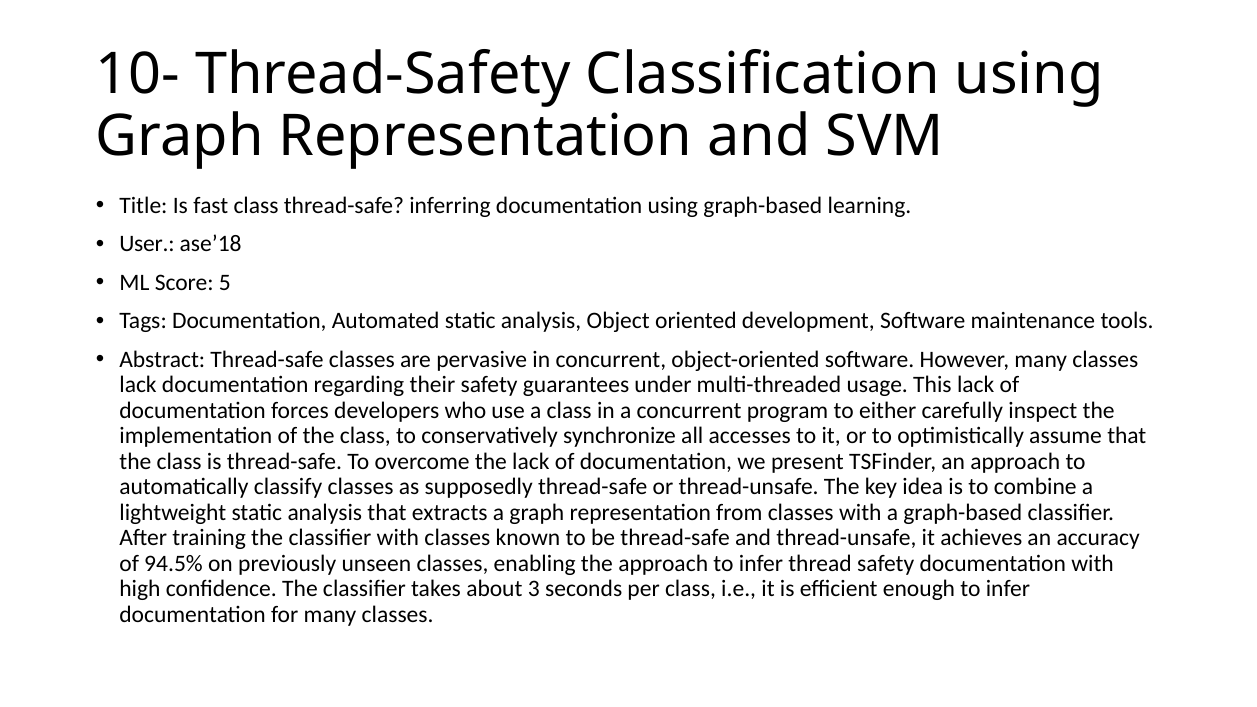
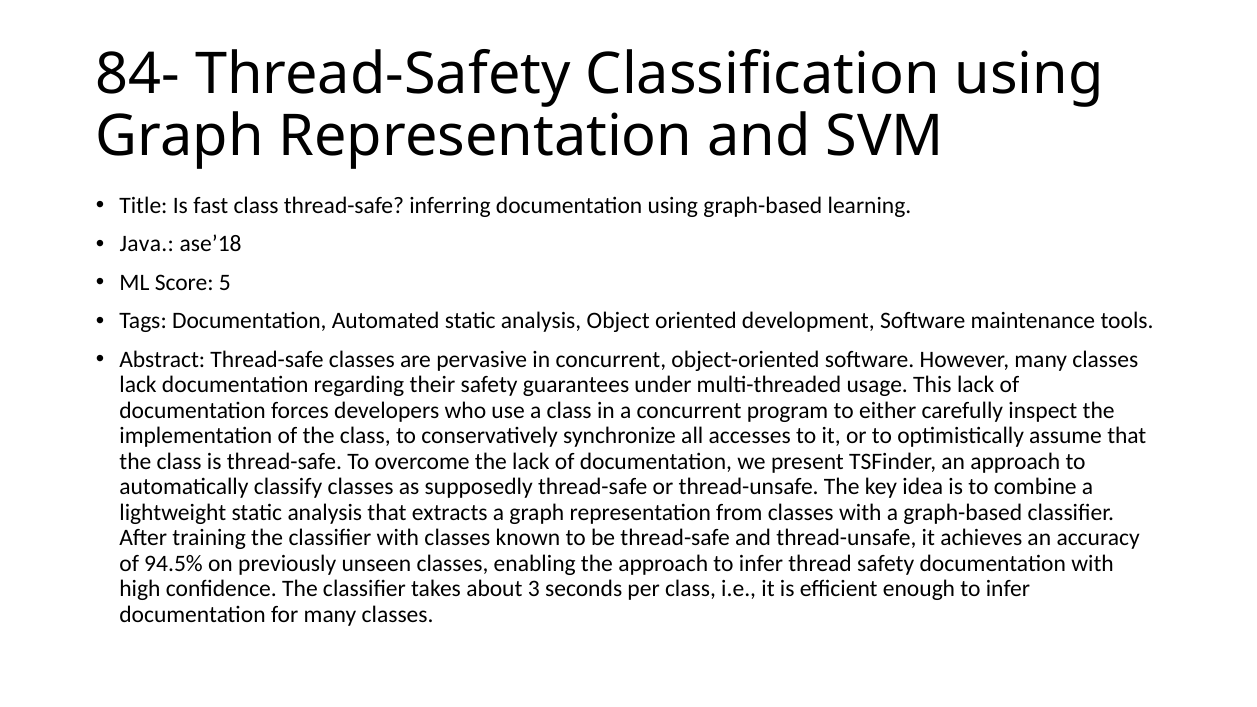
10-: 10- -> 84-
User: User -> Java
